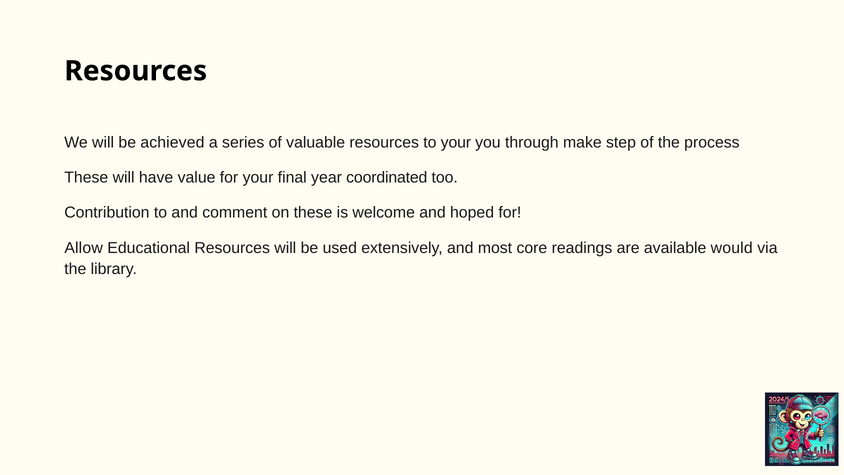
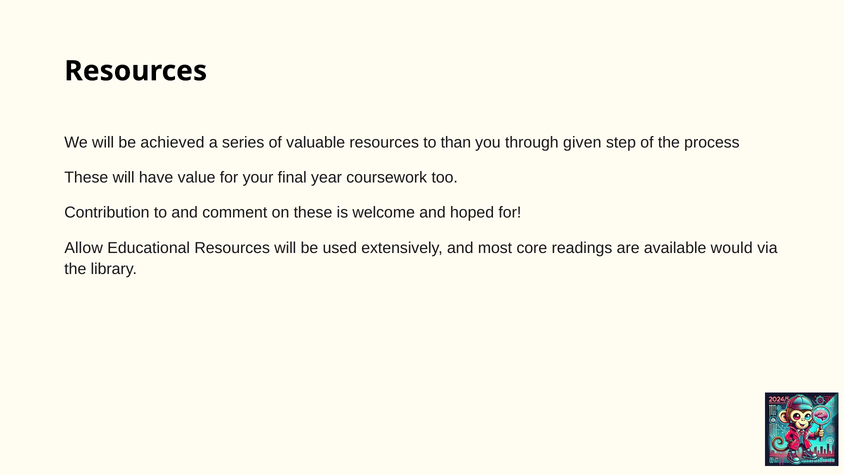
to your: your -> than
make: make -> given
coordinated: coordinated -> coursework
